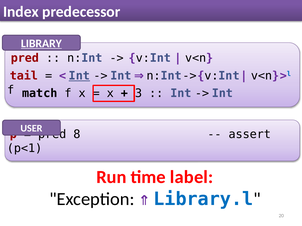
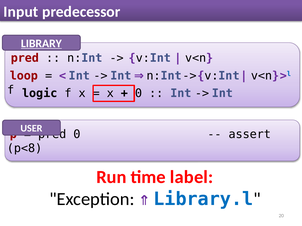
Index: Index -> Input
tail: tail -> loop
Int at (79, 76) underline: present -> none
match: match -> logic
3 at (139, 93): 3 -> 0
8 at (77, 134): 8 -> 0
p<1: p<1 -> p<8
